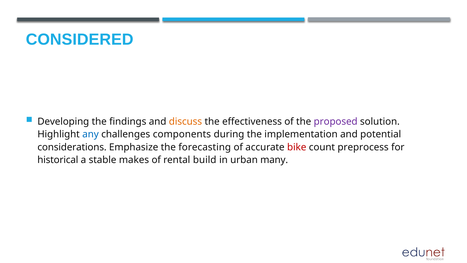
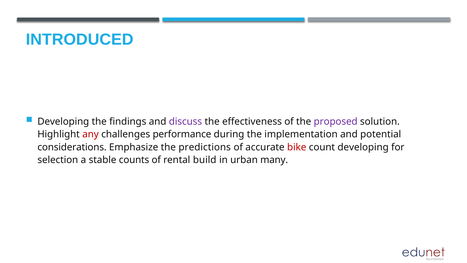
CONSIDERED: CONSIDERED -> INTRODUCED
discuss colour: orange -> purple
any colour: blue -> red
components: components -> performance
forecasting: forecasting -> predictions
count preprocess: preprocess -> developing
historical: historical -> selection
makes: makes -> counts
